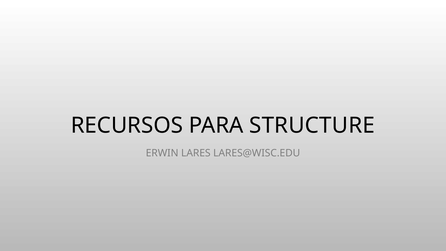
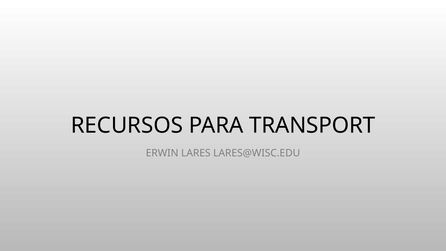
STRUCTURE: STRUCTURE -> TRANSPORT
